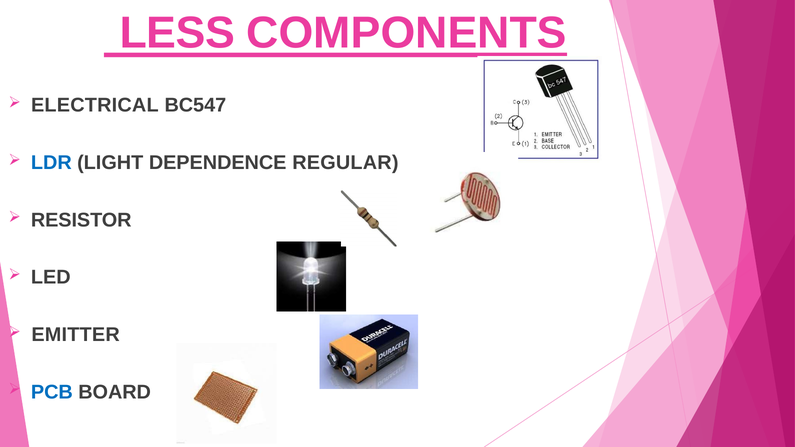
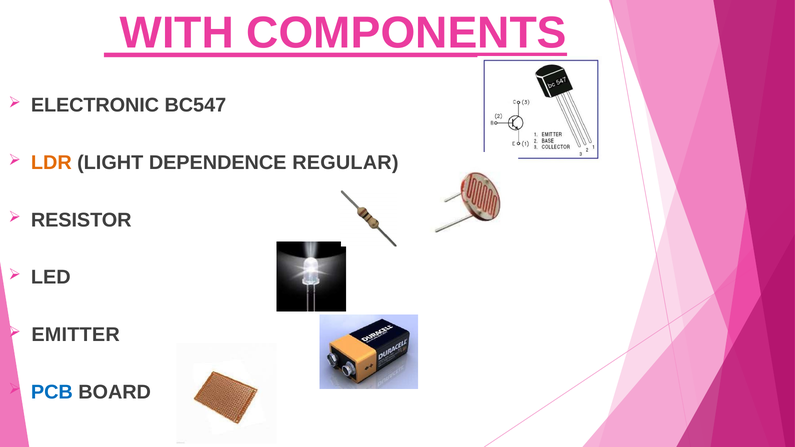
LESS: LESS -> WITH
ELECTRICAL: ELECTRICAL -> ELECTRONIC
LDR colour: blue -> orange
